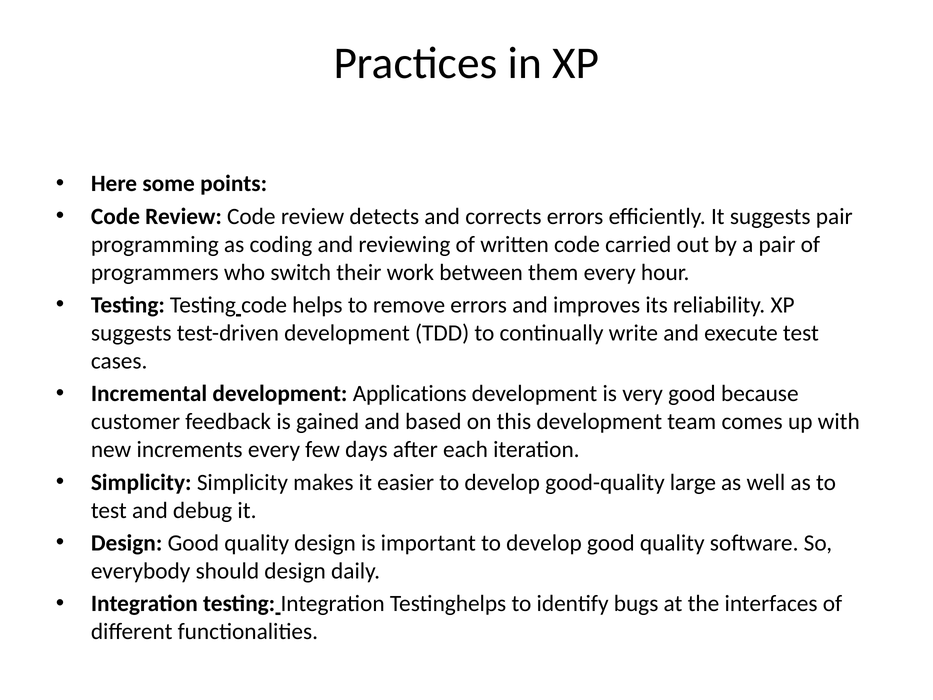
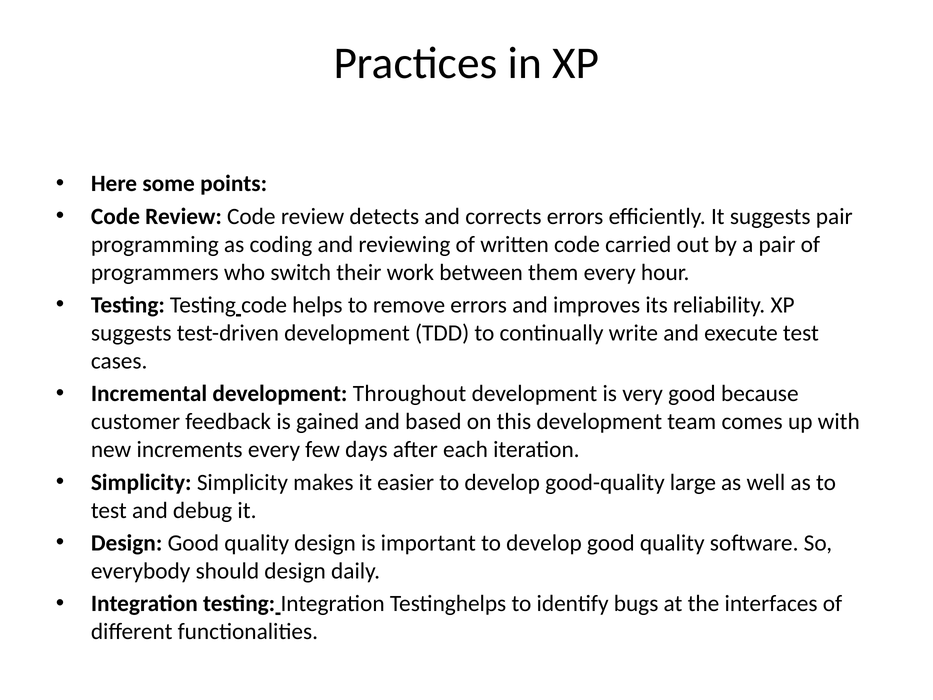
Applications: Applications -> Throughout
